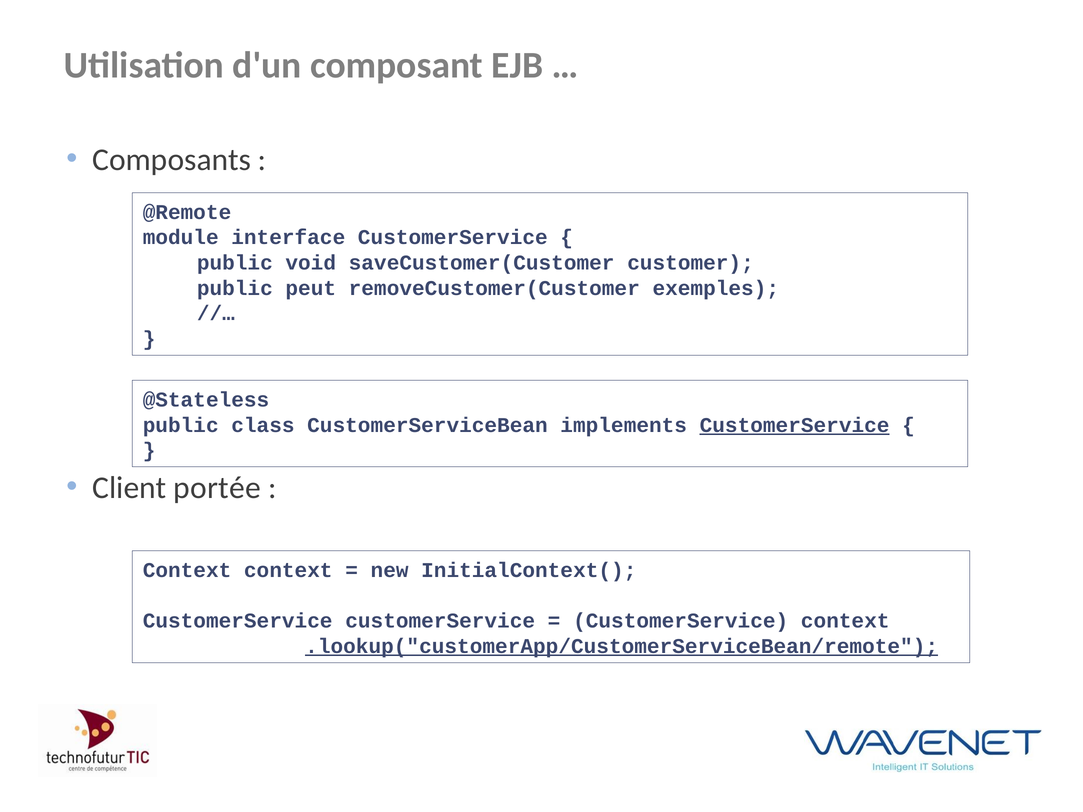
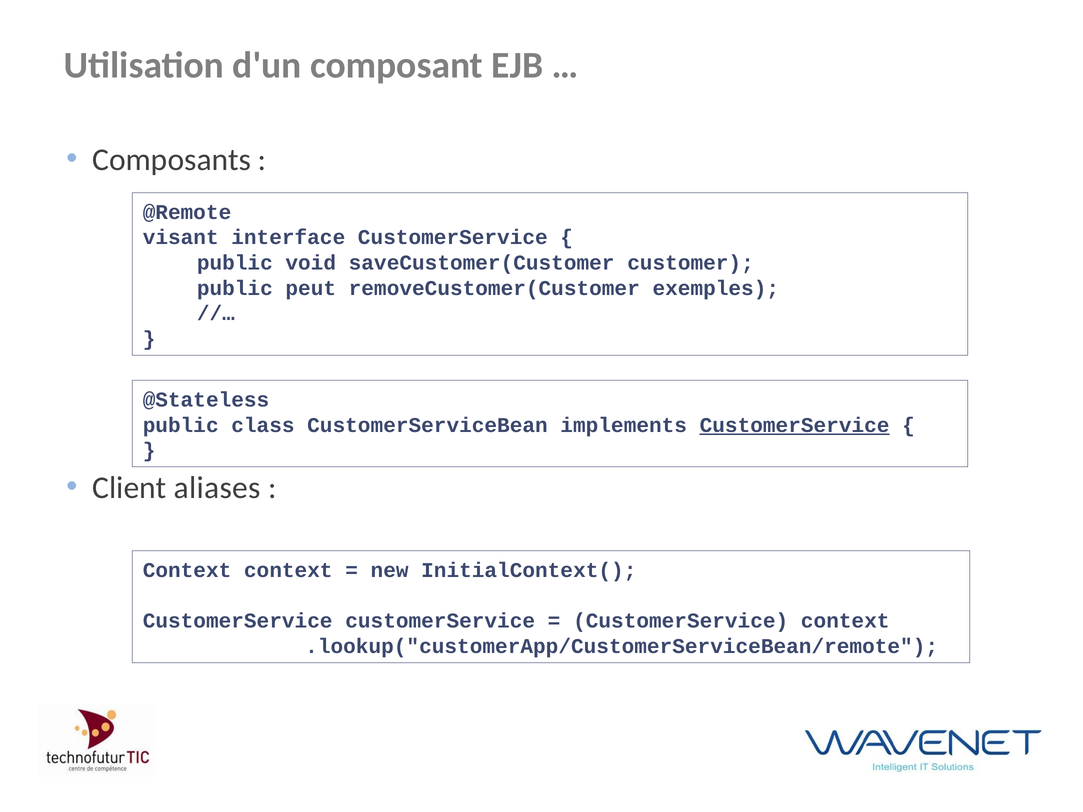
module: module -> visant
portée: portée -> aliases
.lookup("customerApp/CustomerServiceBean/remote underline: present -> none
